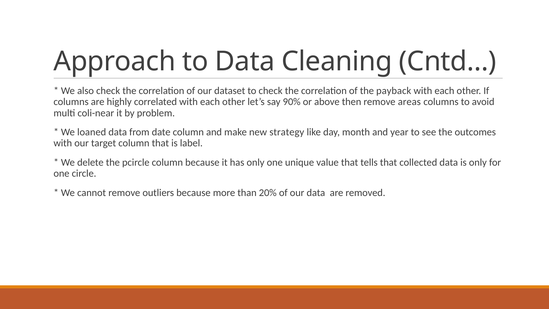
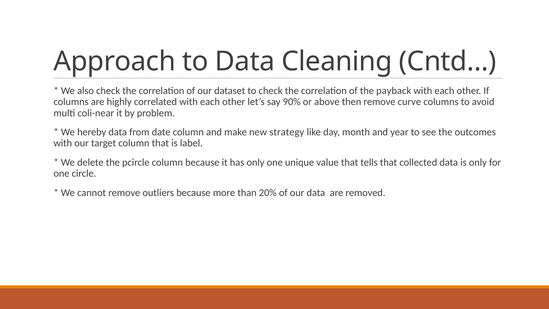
areas: areas -> curve
loaned: loaned -> hereby
